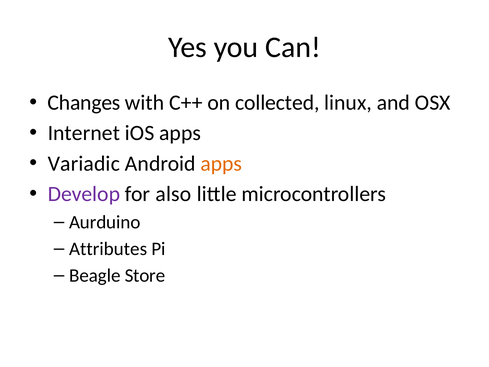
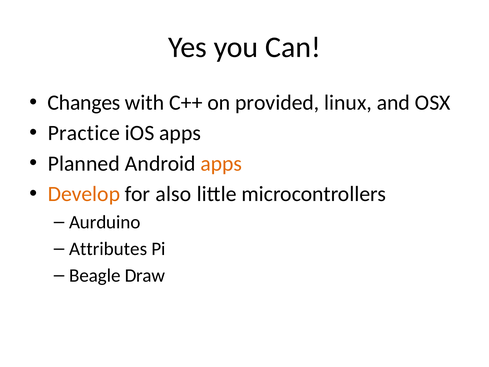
collected: collected -> provided
Internet: Internet -> Practice
Variadic: Variadic -> Planned
Develop colour: purple -> orange
Store: Store -> Draw
